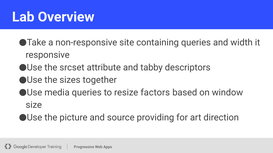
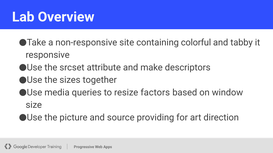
containing queries: queries -> colorful
width: width -> tabby
tabby: tabby -> make
